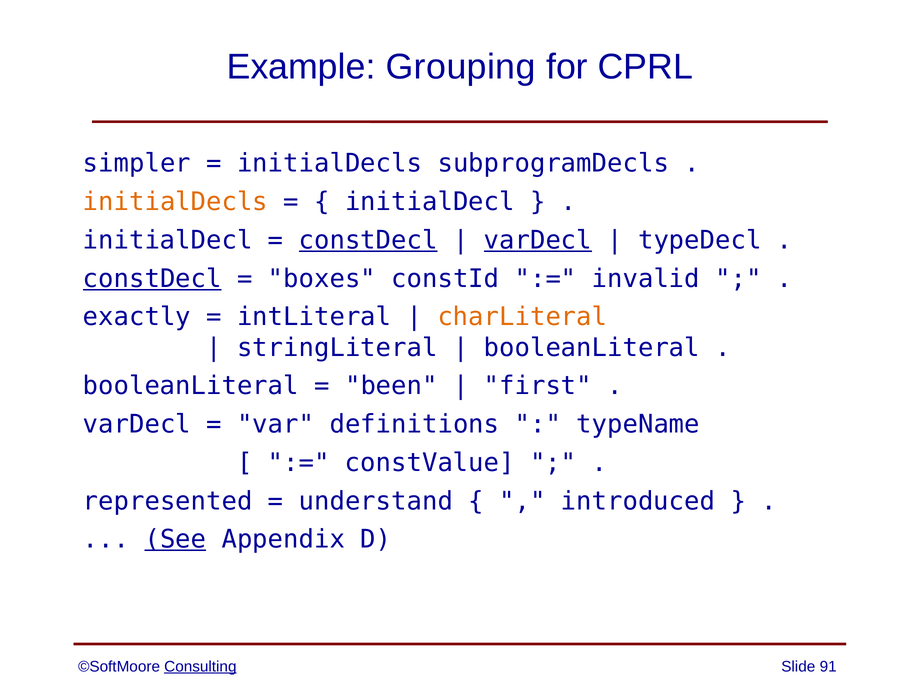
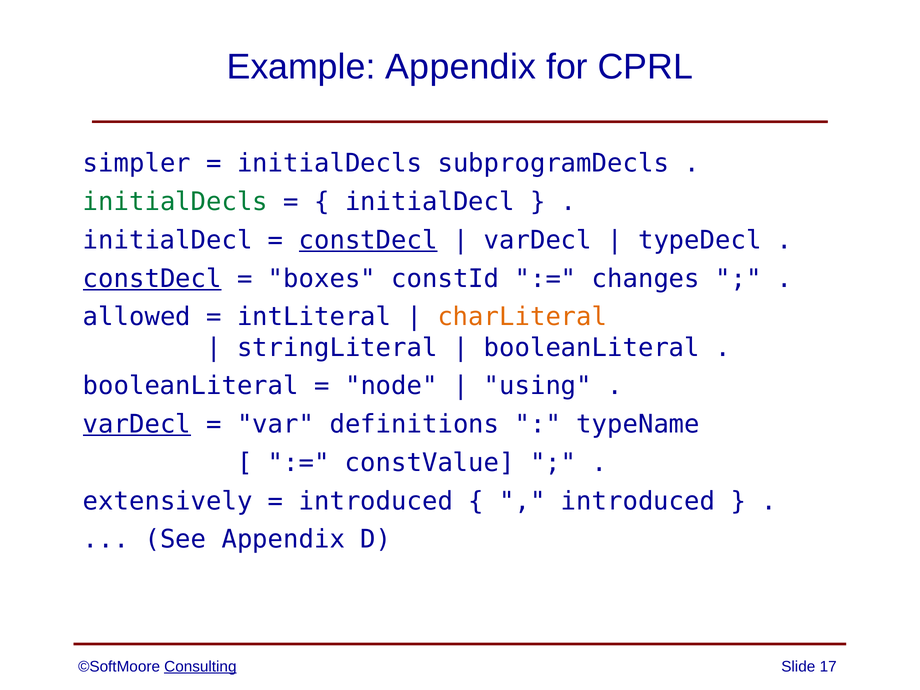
Example Grouping: Grouping -> Appendix
initialDecls at (175, 202) colour: orange -> green
varDecl at (538, 240) underline: present -> none
invalid: invalid -> changes
exactly: exactly -> allowed
been: been -> node
first: first -> using
varDecl at (137, 424) underline: none -> present
represented: represented -> extensively
understand at (376, 501): understand -> introduced
See underline: present -> none
91: 91 -> 17
